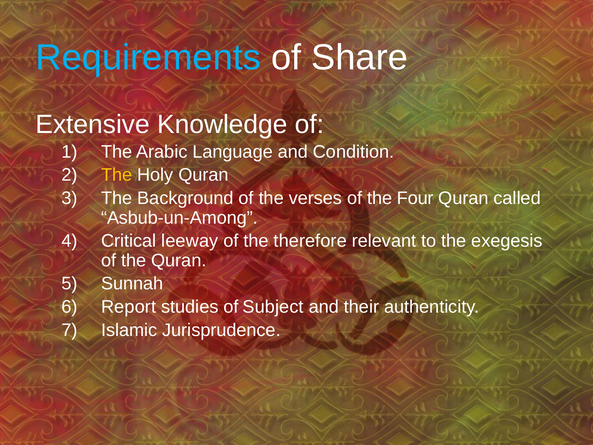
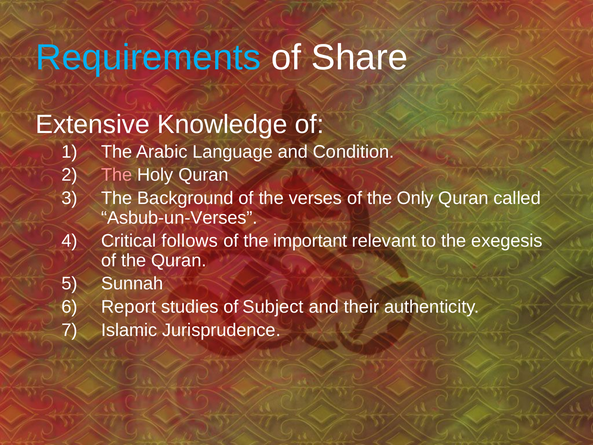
The at (117, 175) colour: yellow -> pink
Four: Four -> Only
Asbub-un-Among: Asbub-un-Among -> Asbub-un-Verses
leeway: leeway -> follows
therefore: therefore -> important
